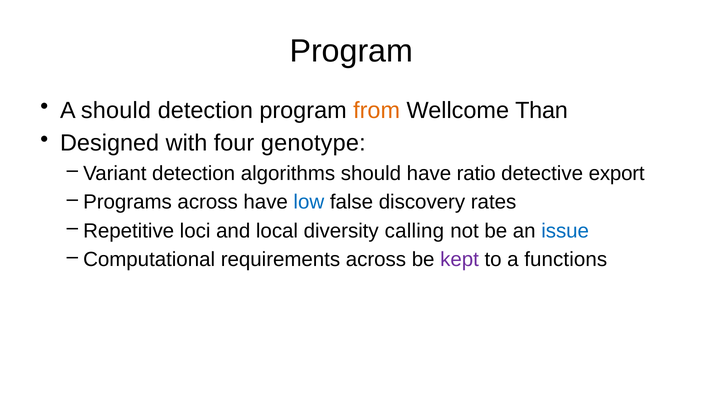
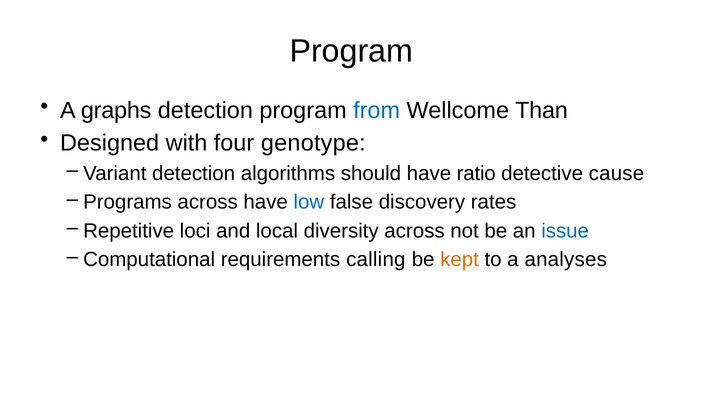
A should: should -> graphs
from colour: orange -> blue
export: export -> cause
diversity calling: calling -> across
requirements across: across -> calling
kept colour: purple -> orange
functions: functions -> analyses
